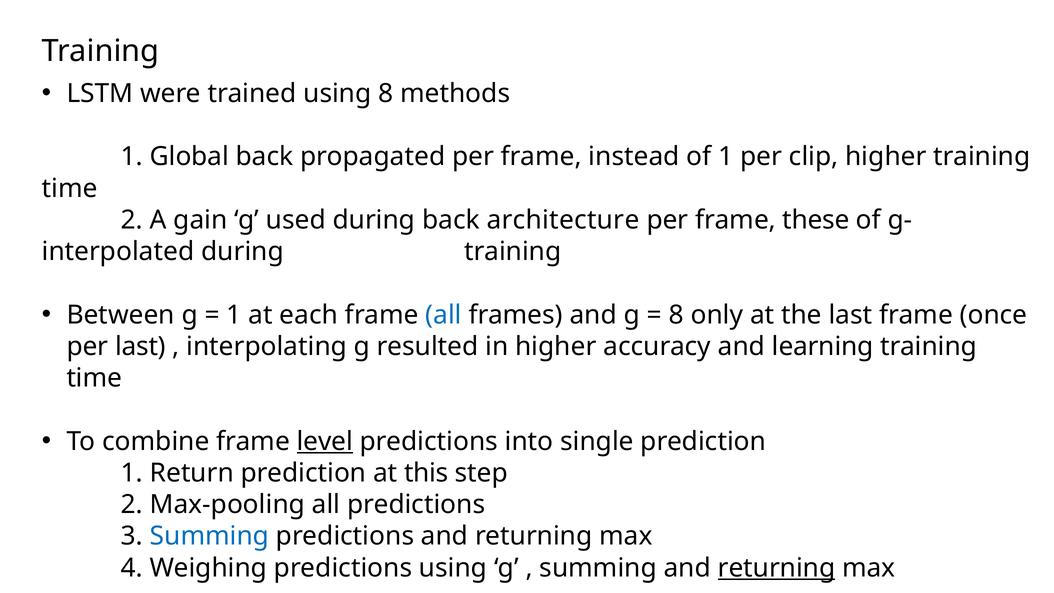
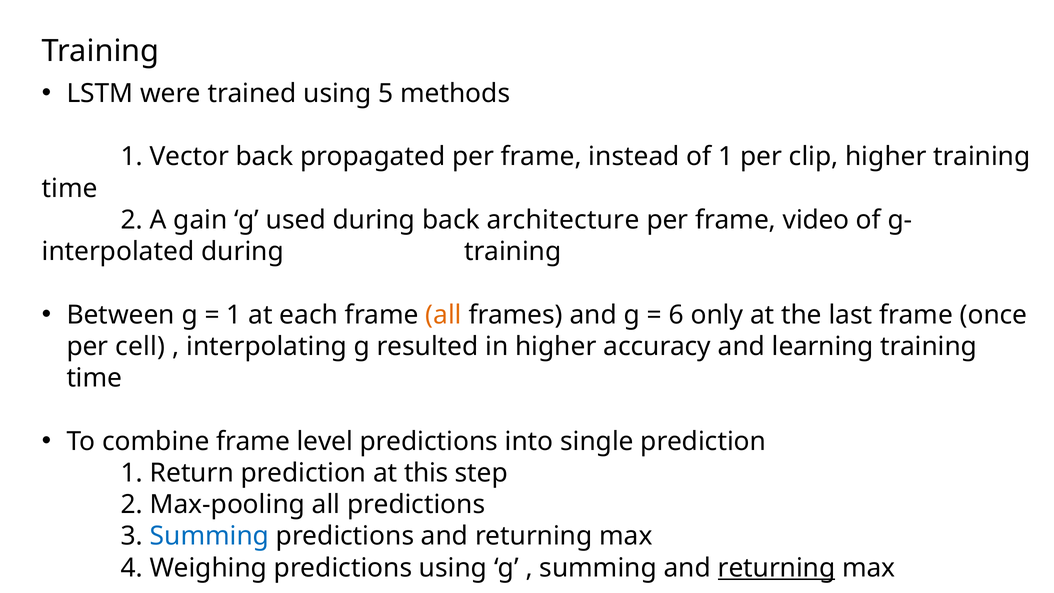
using 8: 8 -> 5
Global: Global -> Vector
these: these -> video
all at (444, 315) colour: blue -> orange
8 at (676, 315): 8 -> 6
per last: last -> cell
level underline: present -> none
